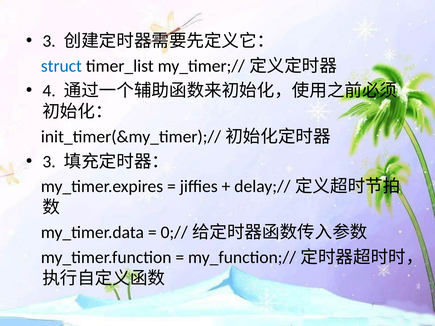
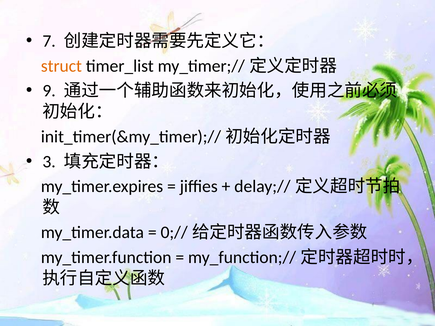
3 at (49, 41): 3 -> 7
struct colour: blue -> orange
4: 4 -> 9
